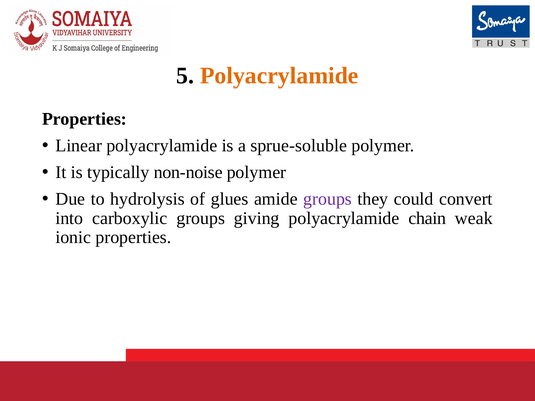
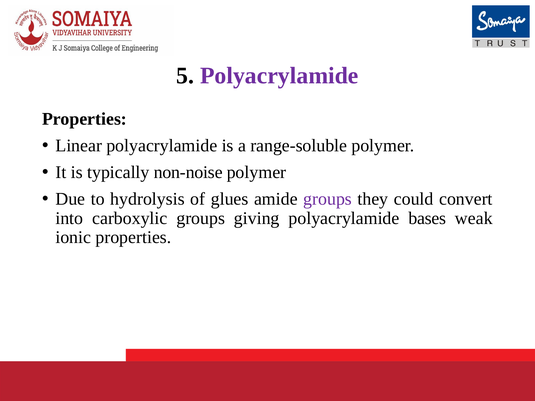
Polyacrylamide at (279, 76) colour: orange -> purple
sprue-soluble: sprue-soluble -> range-soluble
chain: chain -> bases
